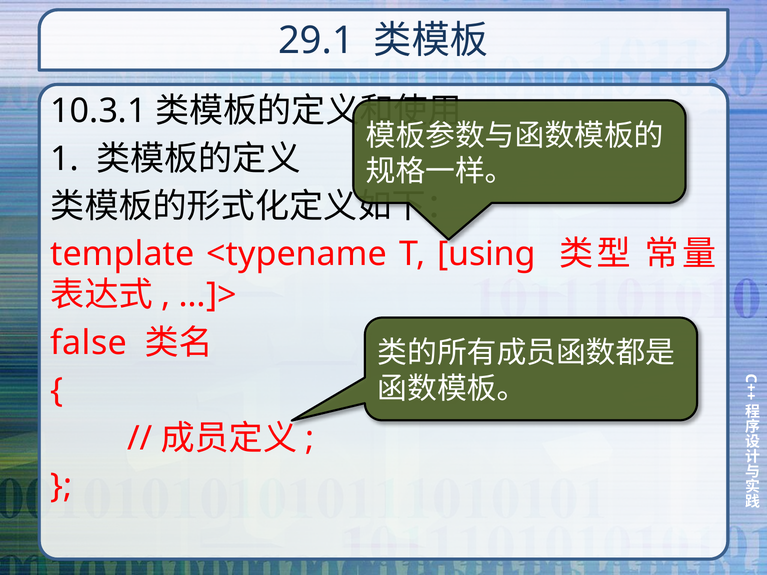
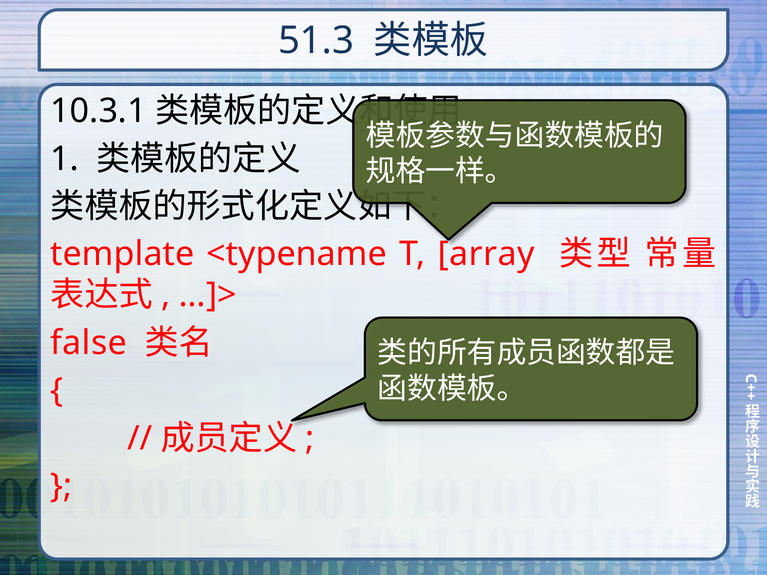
29.1: 29.1 -> 51.3
using: using -> array
